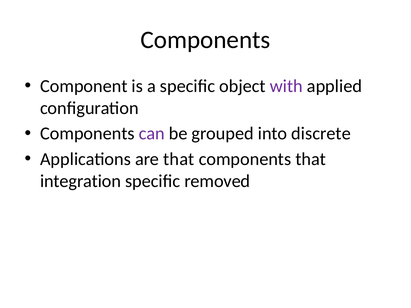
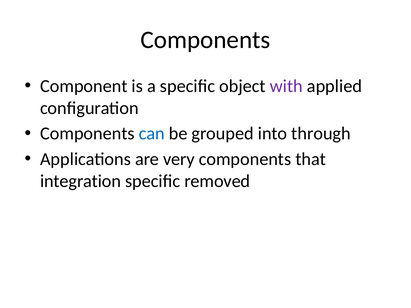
can colour: purple -> blue
discrete: discrete -> through
are that: that -> very
